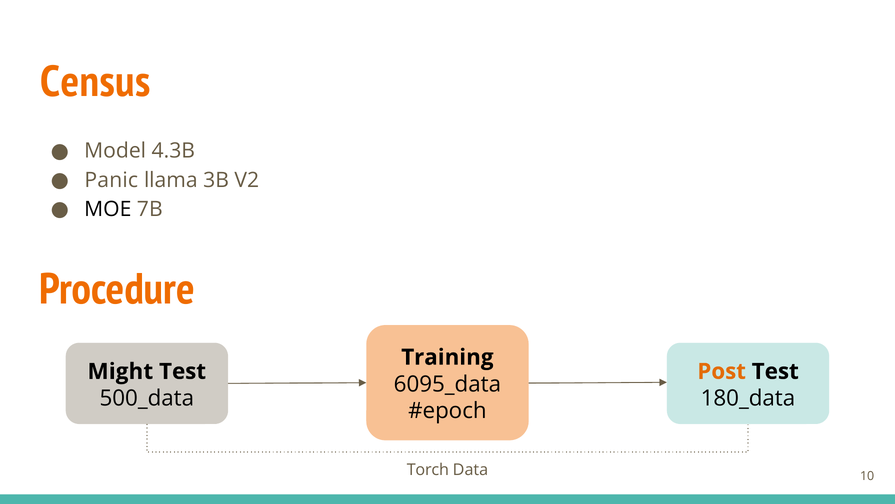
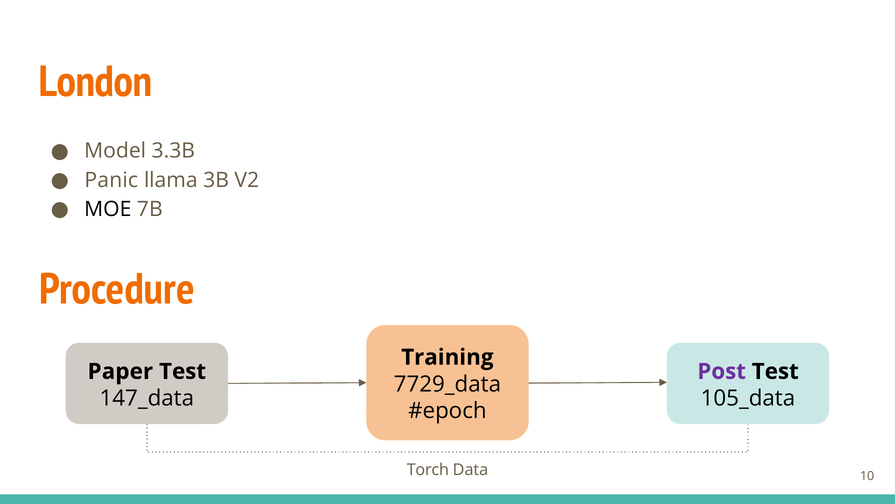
Census: Census -> London
4.3B: 4.3B -> 3.3B
Might: Might -> Paper
Post colour: orange -> purple
6095_data: 6095_data -> 7729_data
500_data: 500_data -> 147_data
180_data: 180_data -> 105_data
